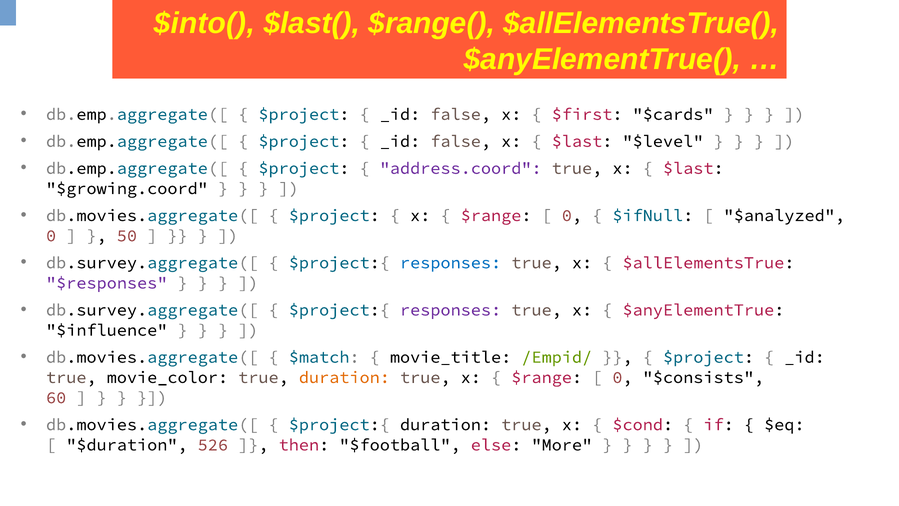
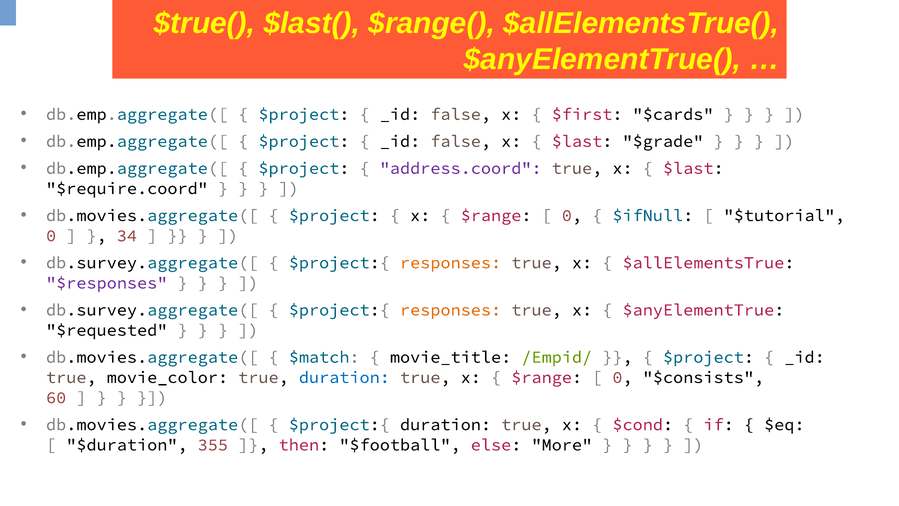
$into(: $into( -> $true(
$level: $level -> $grade
$growing.coord: $growing.coord -> $require.coord
$analyzed: $analyzed -> $tutorial
50: 50 -> 34
responses at (451, 263) colour: blue -> orange
responses at (451, 310) colour: purple -> orange
$influence: $influence -> $requested
duration at (344, 377) colour: orange -> blue
526: 526 -> 355
